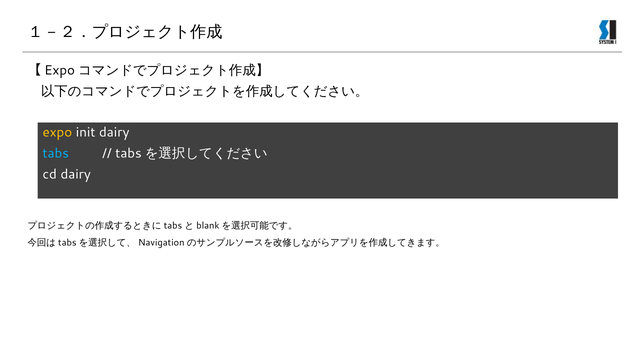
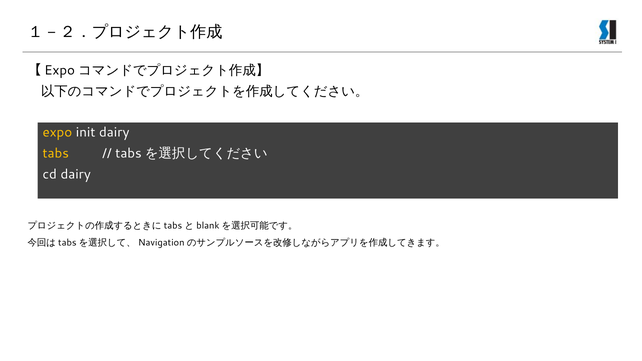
tabs colour: light blue -> yellow
